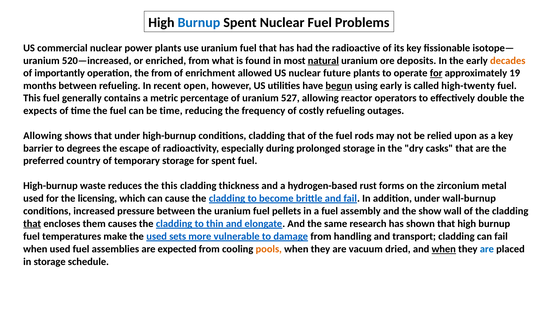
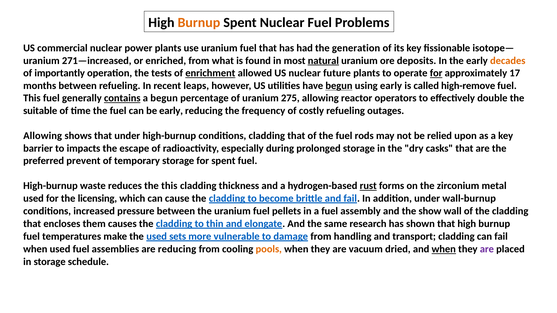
Burnup at (199, 23) colour: blue -> orange
radioactive: radioactive -> generation
520—increased: 520—increased -> 271—increased
the from: from -> tests
enrichment underline: none -> present
19: 19 -> 17
open: open -> leaps
high-twenty: high-twenty -> high-remove
contains underline: none -> present
a metric: metric -> begun
527: 527 -> 275
expects: expects -> suitable
be time: time -> early
degrees: degrees -> impacts
country: country -> prevent
rust underline: none -> present
that at (32, 224) underline: present -> none
are expected: expected -> reducing
are at (487, 249) colour: blue -> purple
